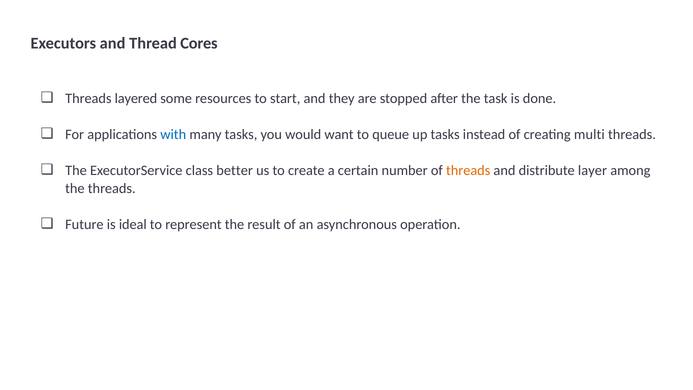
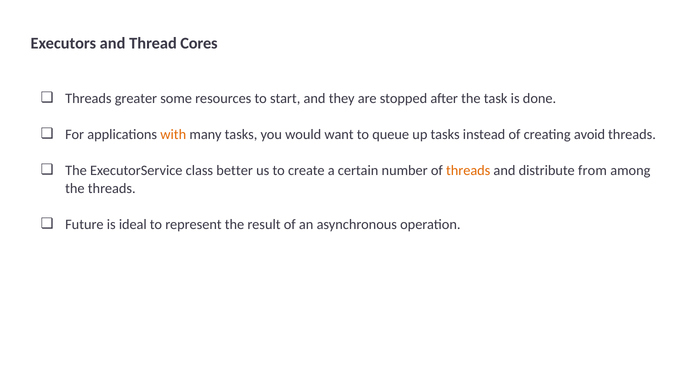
layered: layered -> greater
with colour: blue -> orange
multi: multi -> avoid
layer: layer -> from
